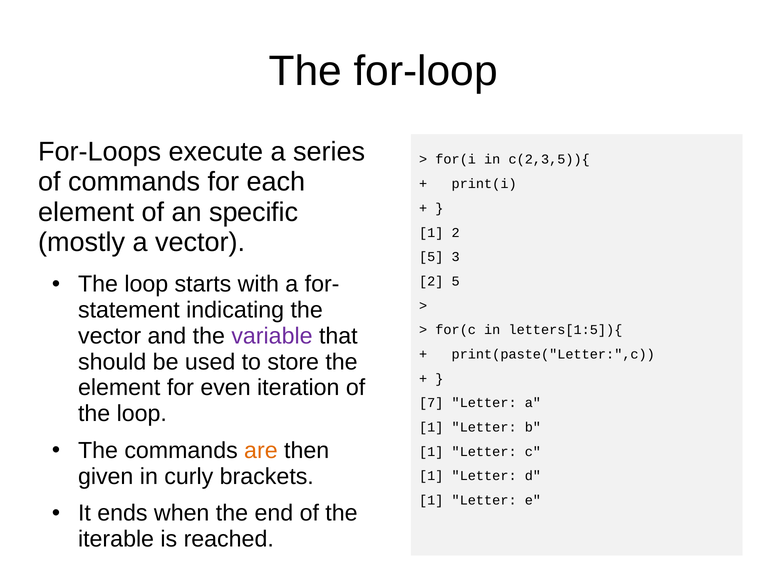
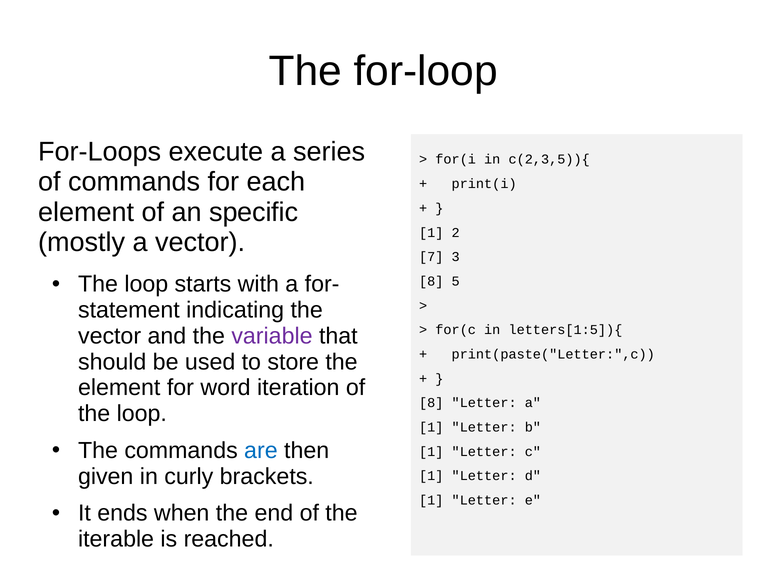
5 at (431, 257): 5 -> 7
2 at (431, 281): 2 -> 8
even: even -> word
7 at (431, 403): 7 -> 8
are colour: orange -> blue
